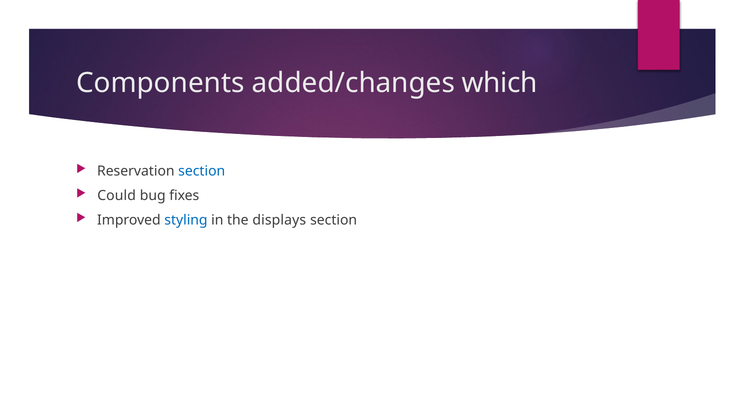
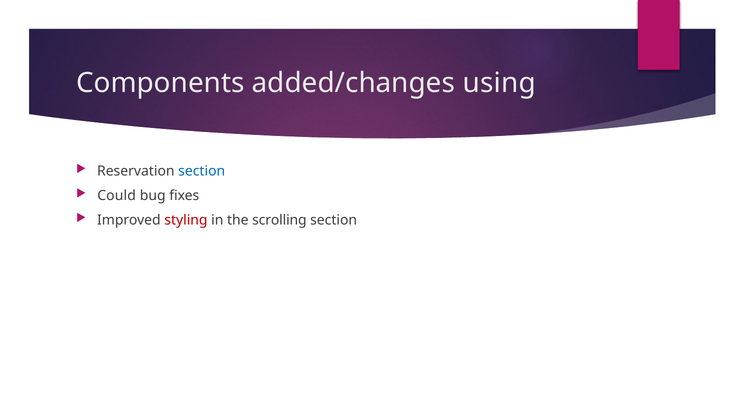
which: which -> using
styling colour: blue -> red
displays: displays -> scrolling
